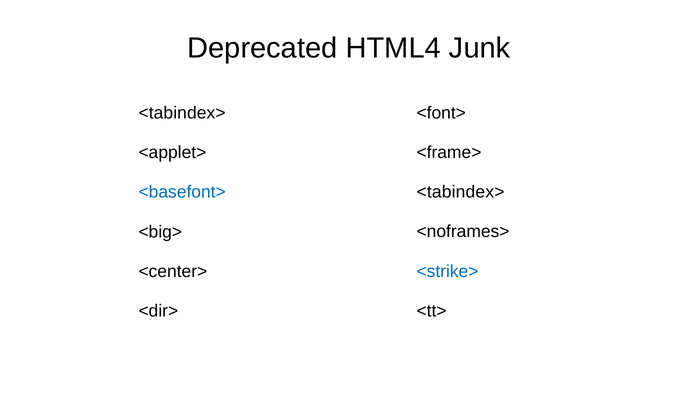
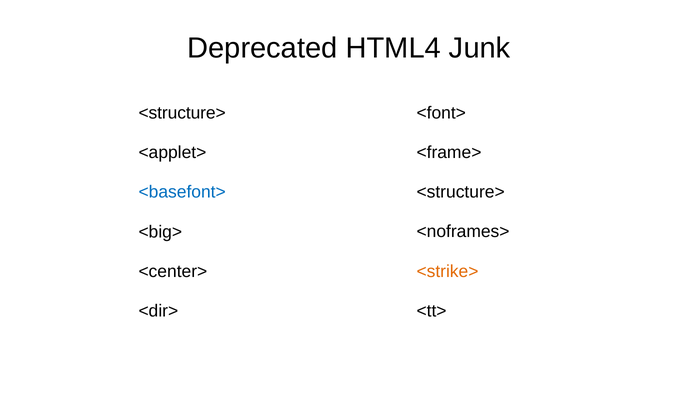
<tabindex> at (182, 113): <tabindex> -> <structure>
<tabindex> at (461, 192): <tabindex> -> <structure>
<strike> colour: blue -> orange
